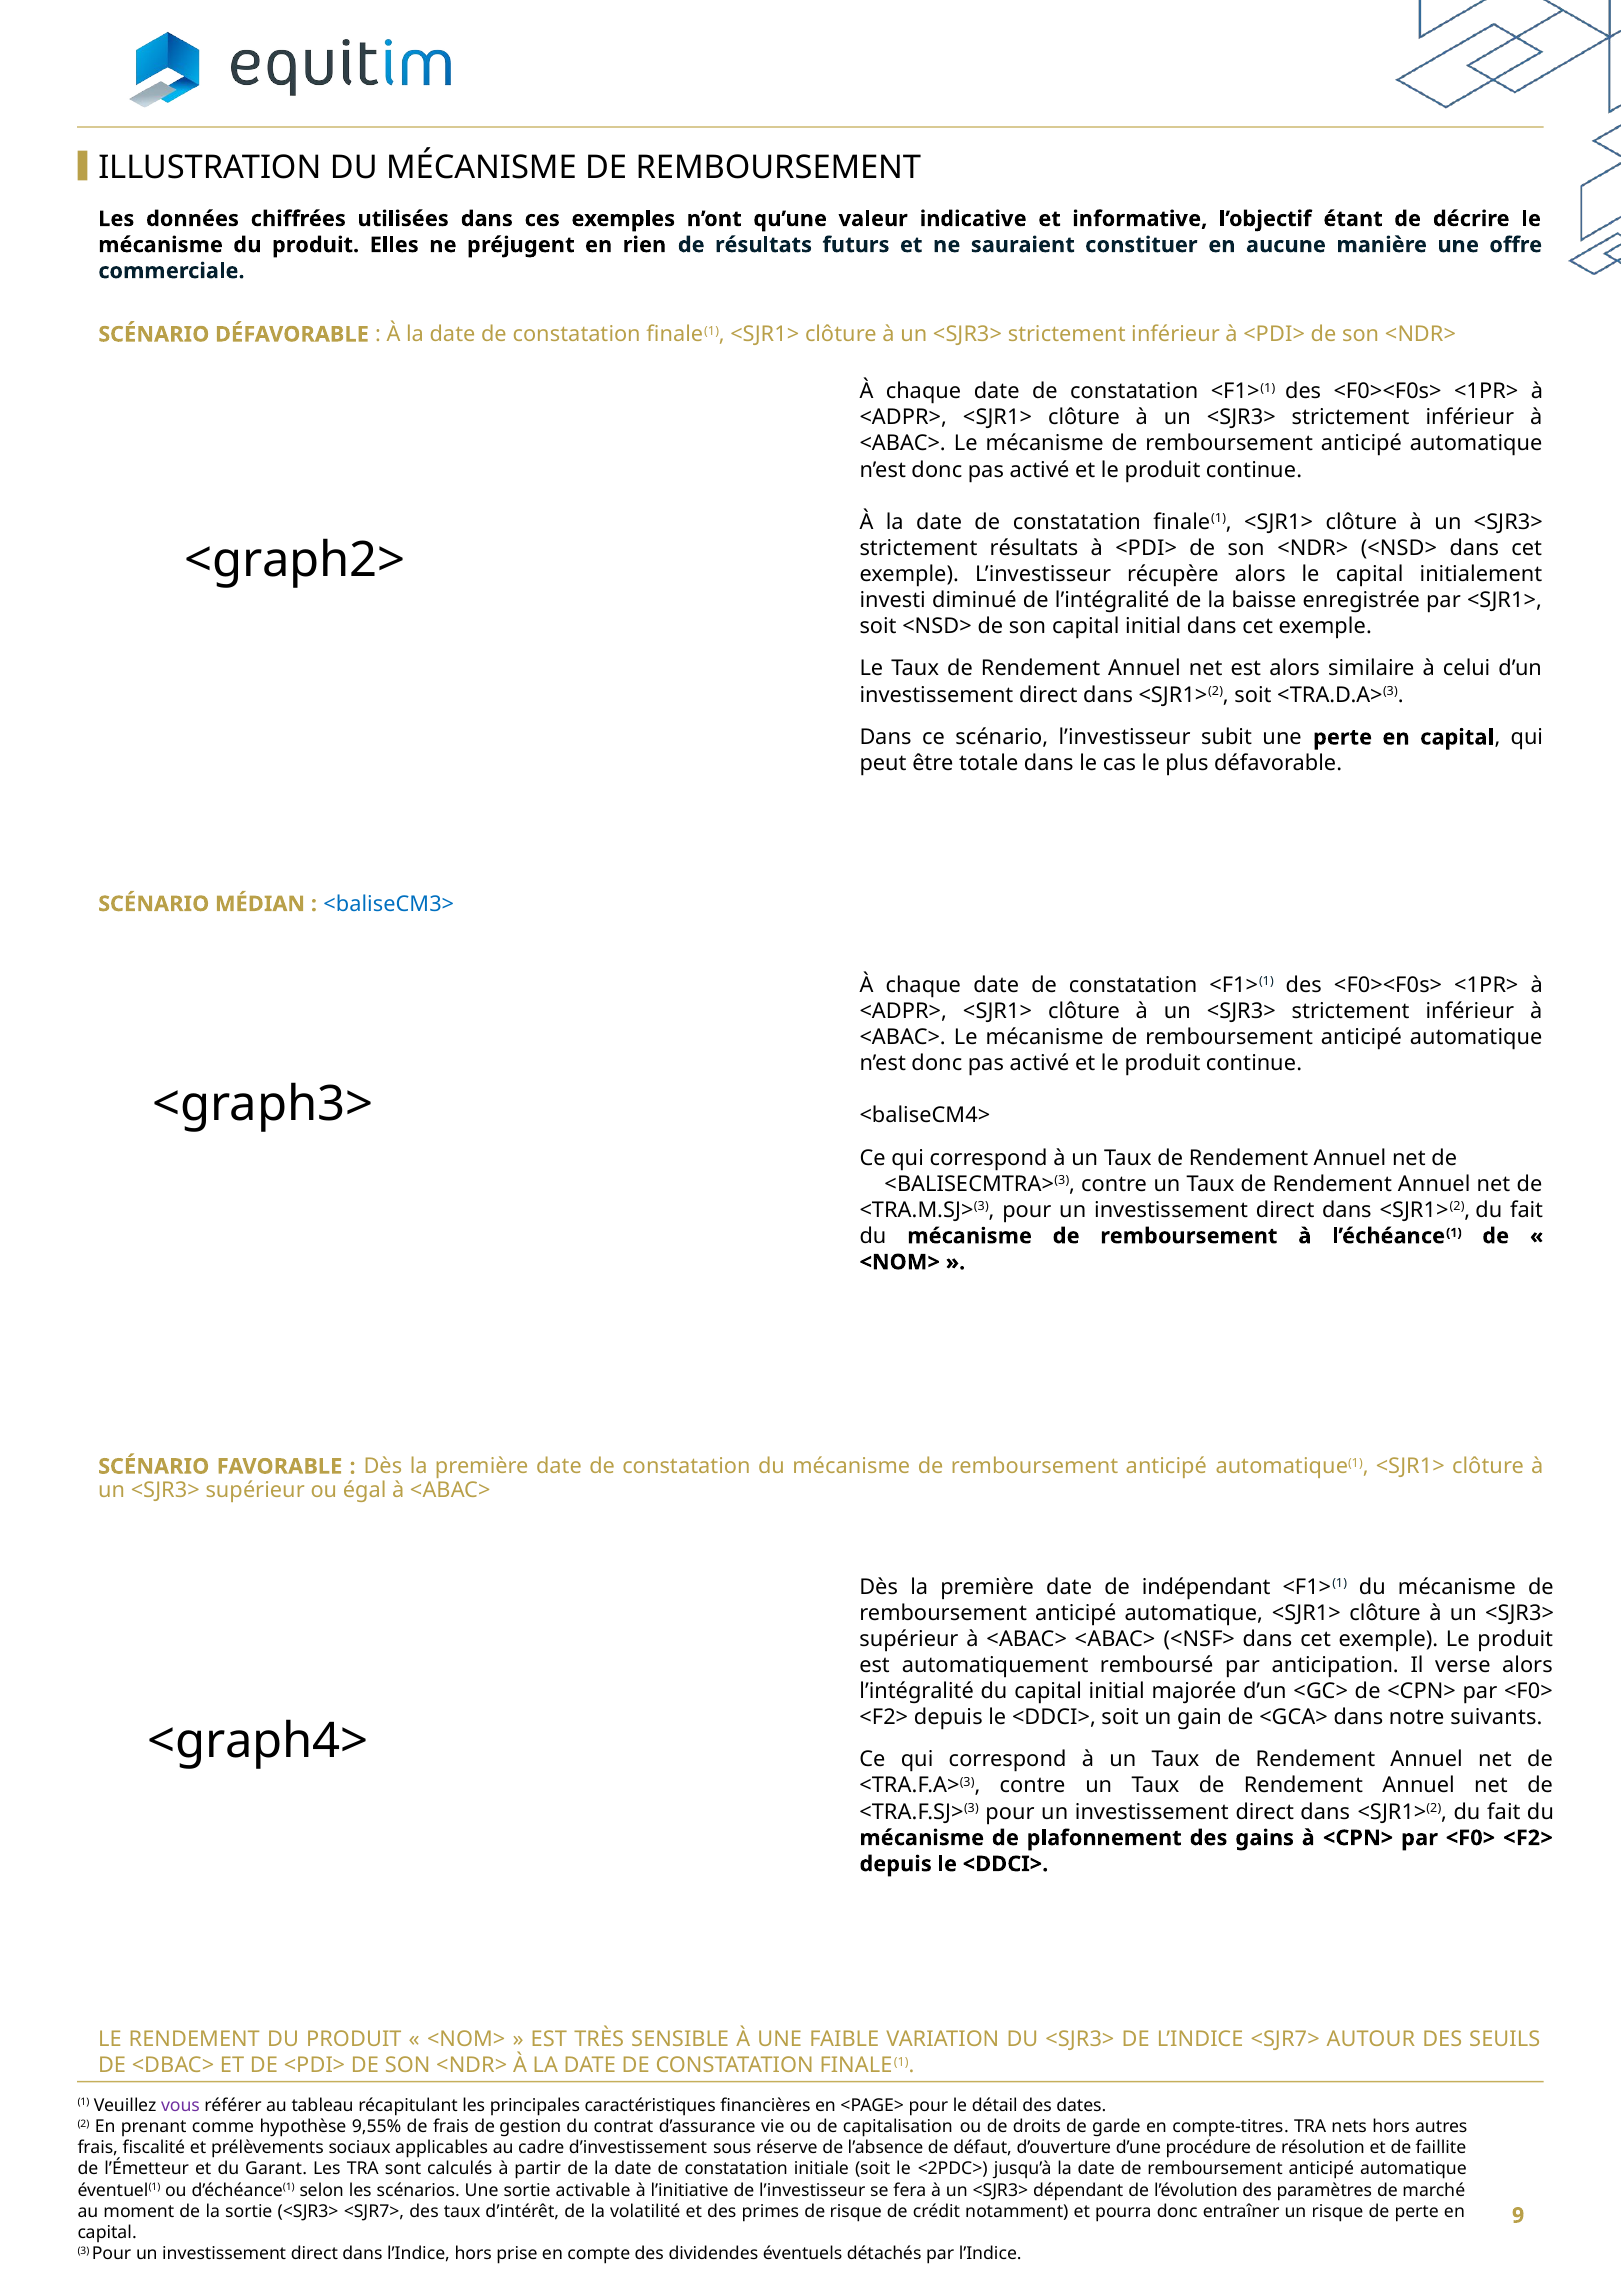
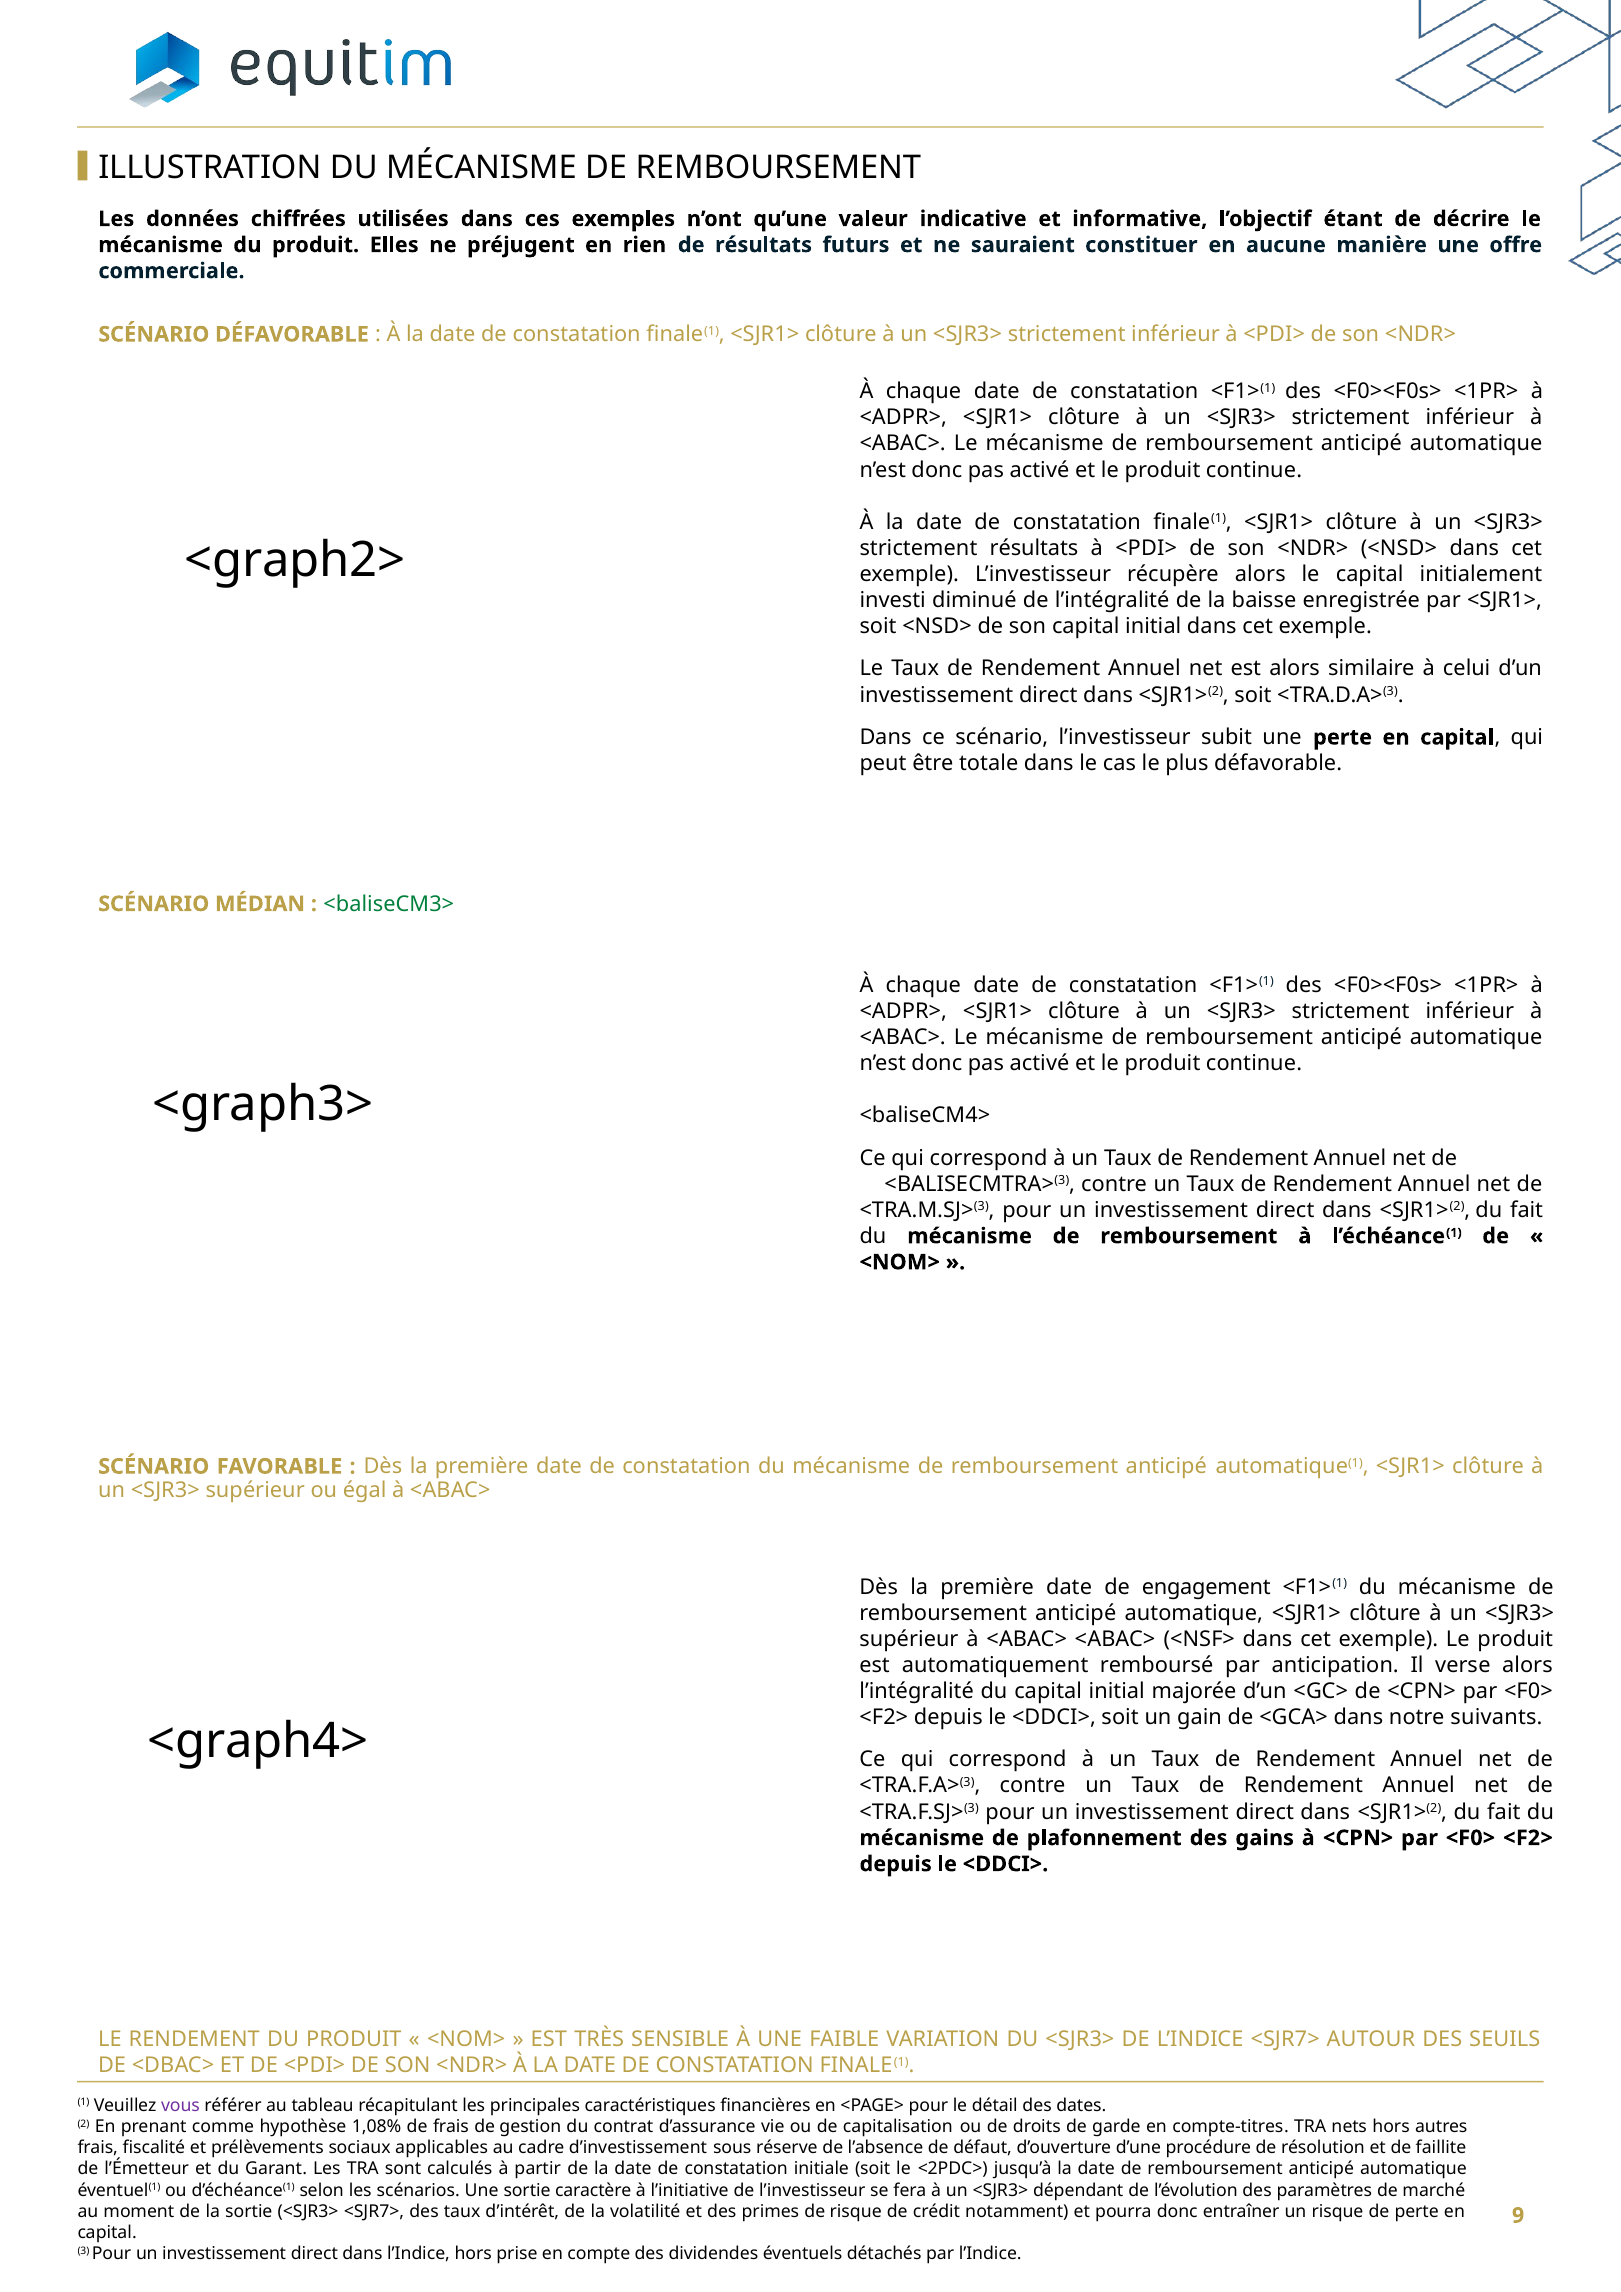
<baliseCM3> colour: blue -> green
indépendant: indépendant -> engagement
9,55%: 9,55% -> 1,08%
activable: activable -> caractère
